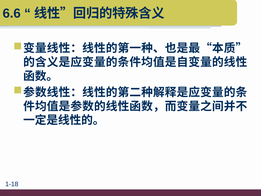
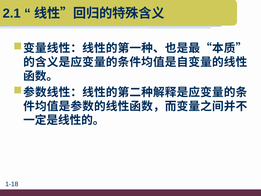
6.6: 6.6 -> 2.1
